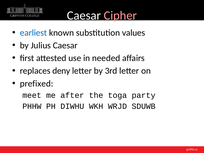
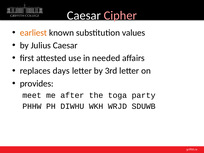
earliest colour: blue -> orange
deny: deny -> days
prefixed: prefixed -> provides
